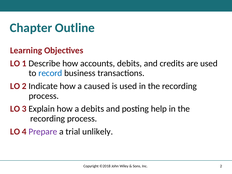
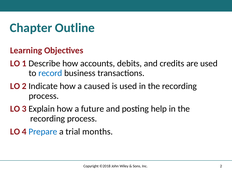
a debits: debits -> future
Prepare colour: purple -> blue
unlikely: unlikely -> months
